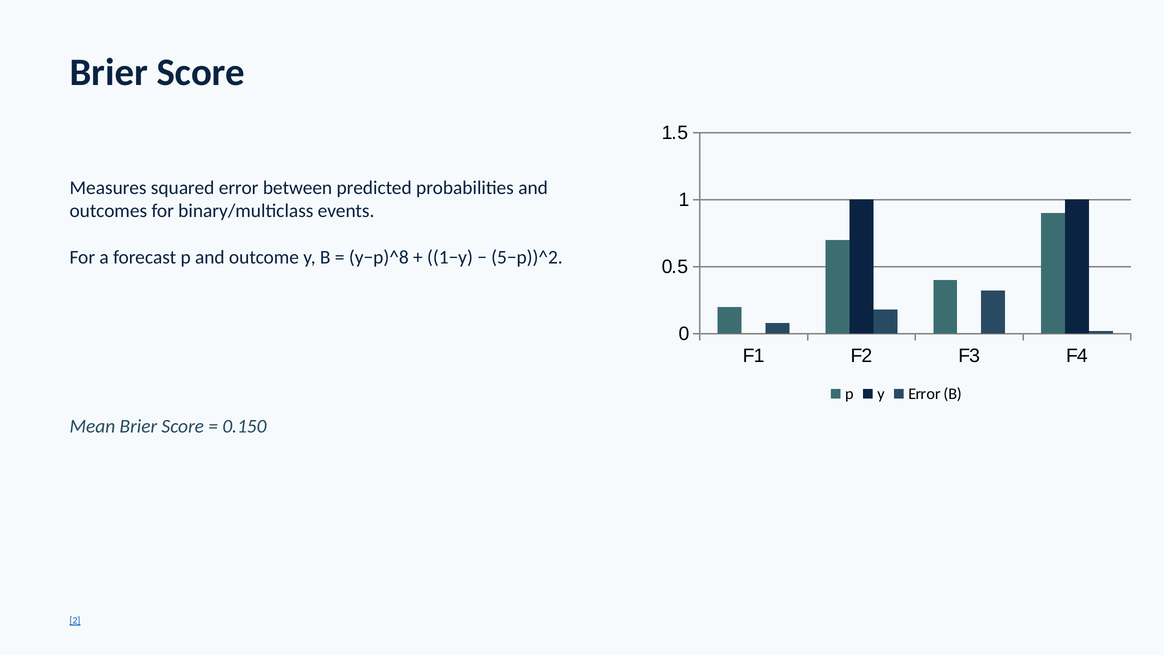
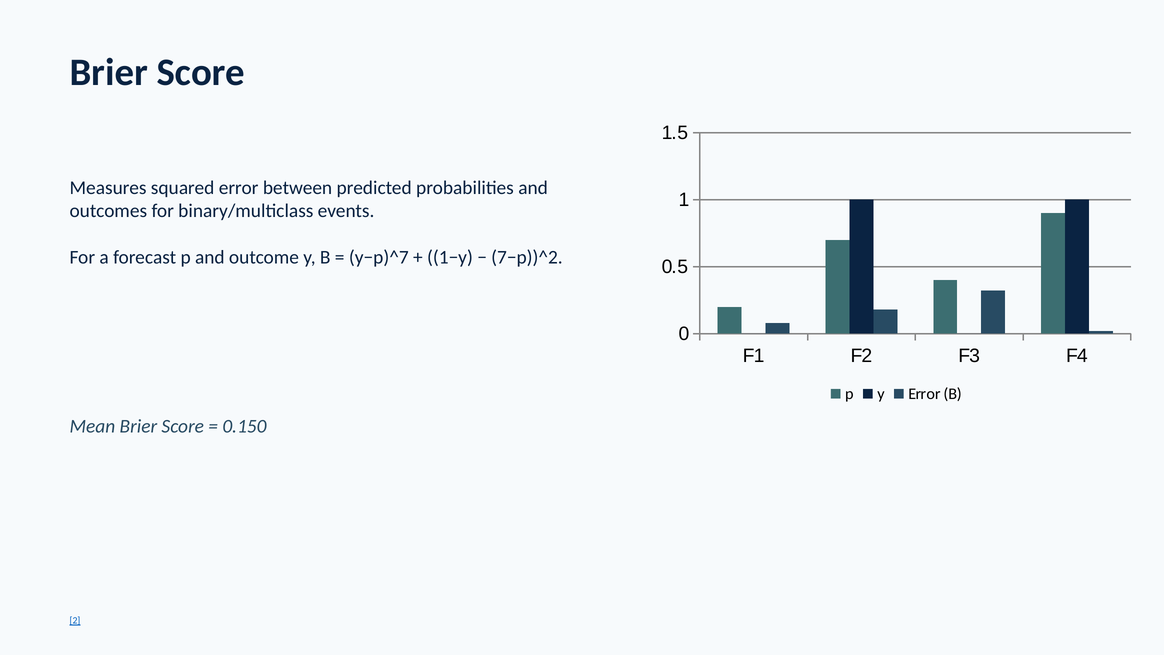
y−p)^8: y−p)^8 -> y−p)^7
5−p))^2: 5−p))^2 -> 7−p))^2
